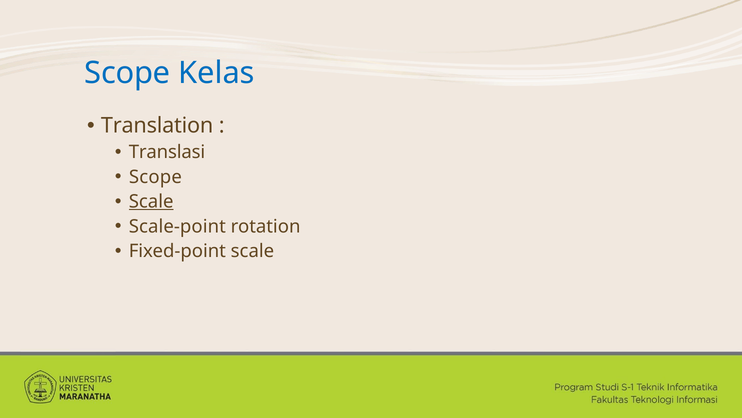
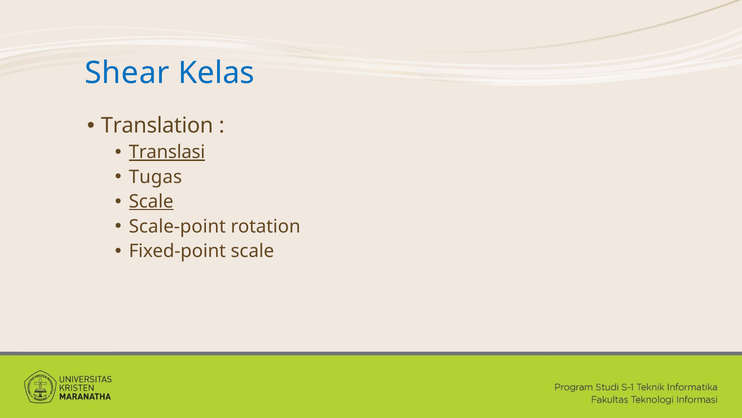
Scope at (127, 73): Scope -> Shear
Translasi underline: none -> present
Scope at (155, 177): Scope -> Tugas
